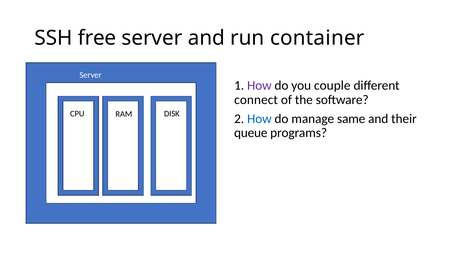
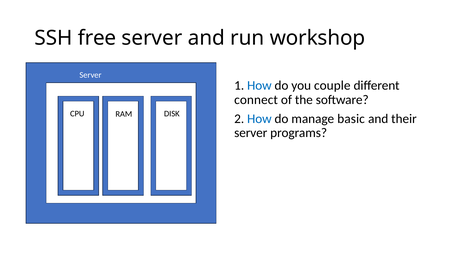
container: container -> workshop
How at (259, 86) colour: purple -> blue
same: same -> basic
queue at (251, 133): queue -> server
